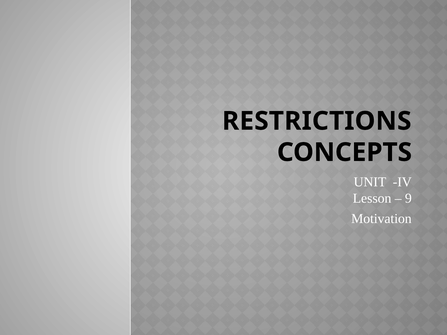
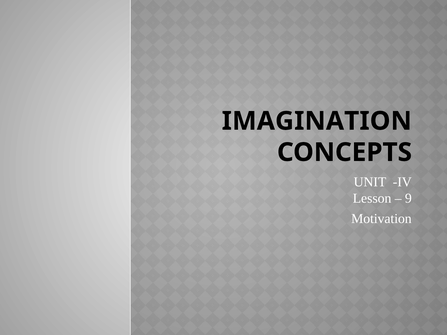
RESTRICTIONS: RESTRICTIONS -> IMAGINATION
